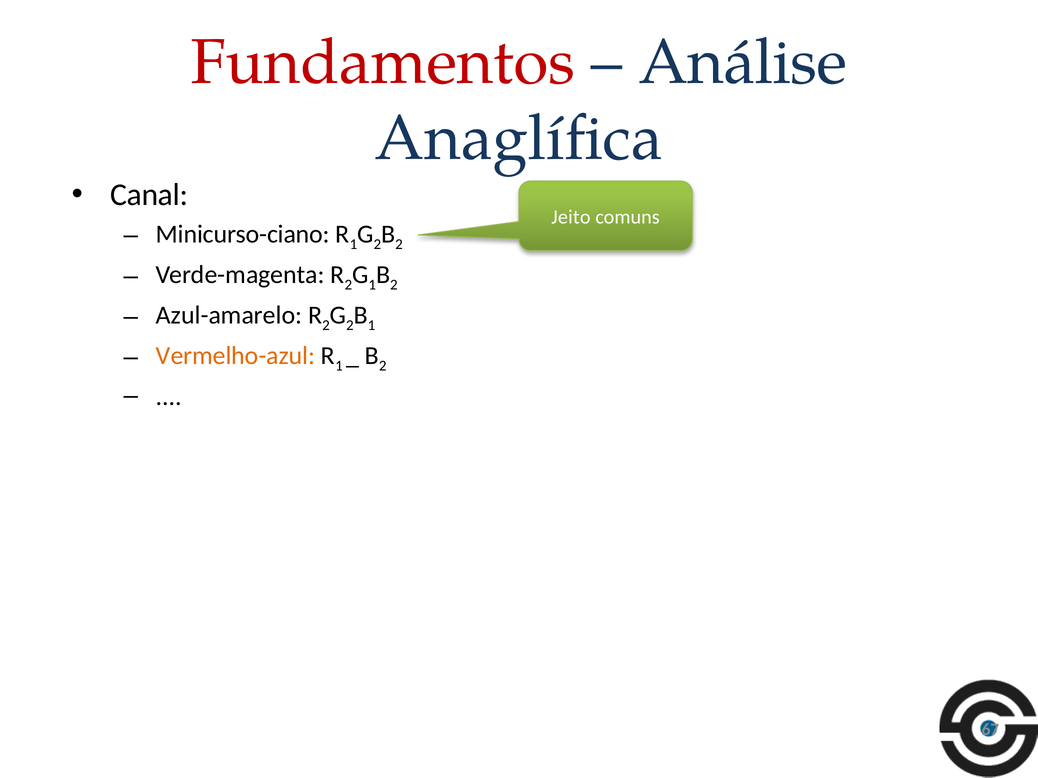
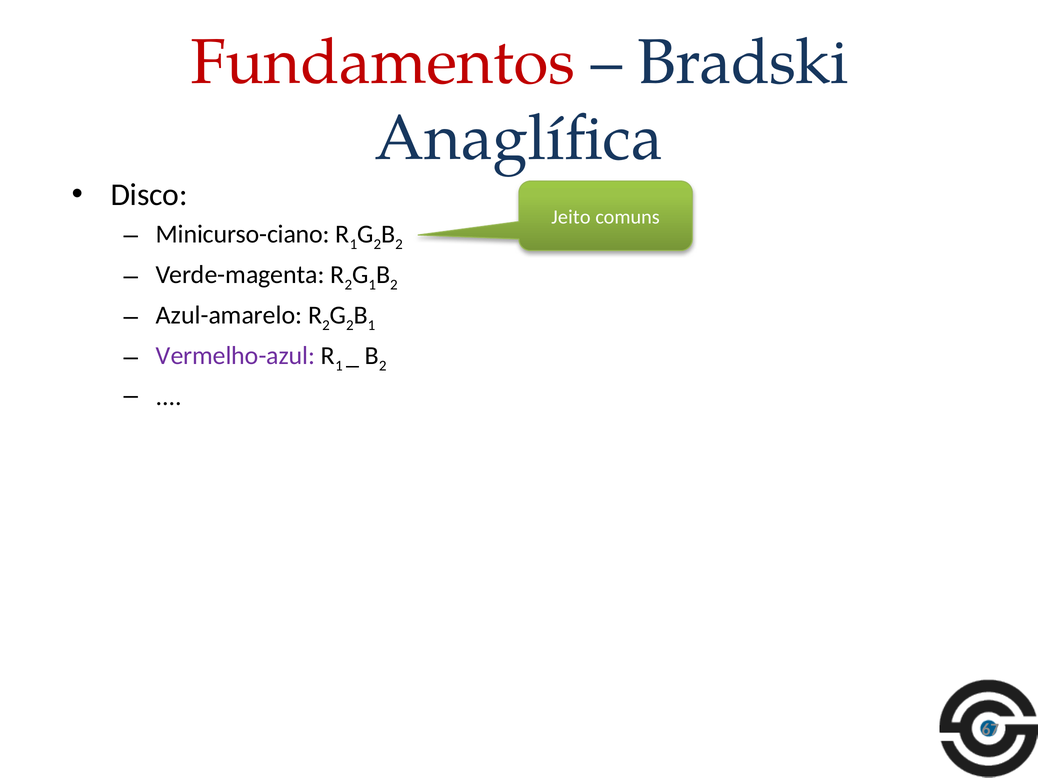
Análise: Análise -> Bradski
Canal: Canal -> Disco
Vermelho-azul colour: orange -> purple
